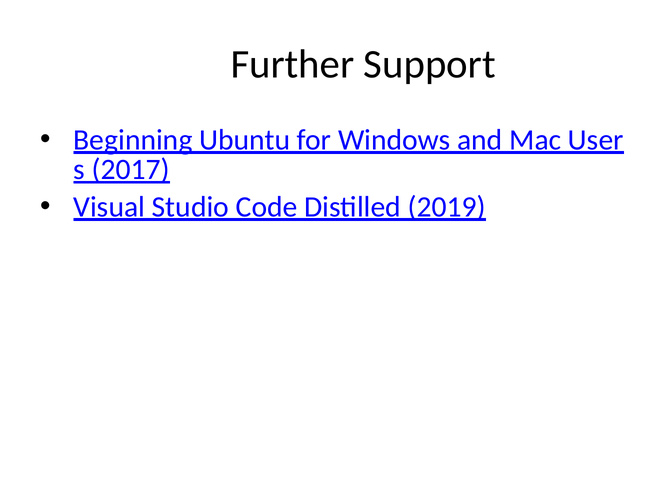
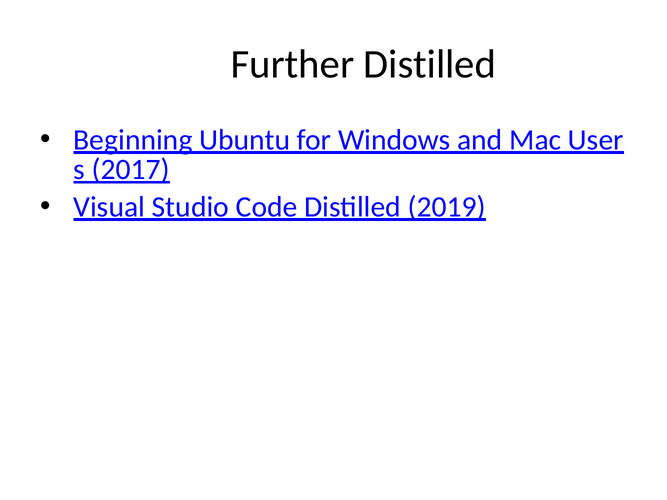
Support at (430, 65): Support -> Distilled
